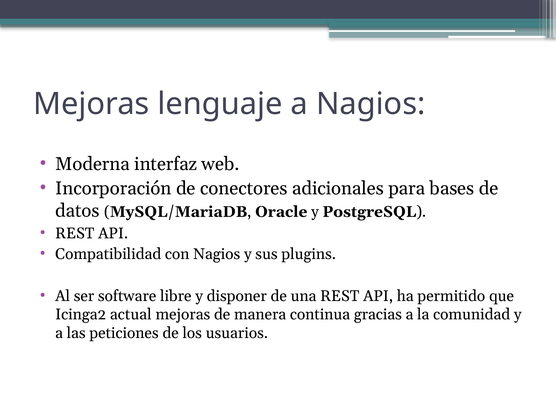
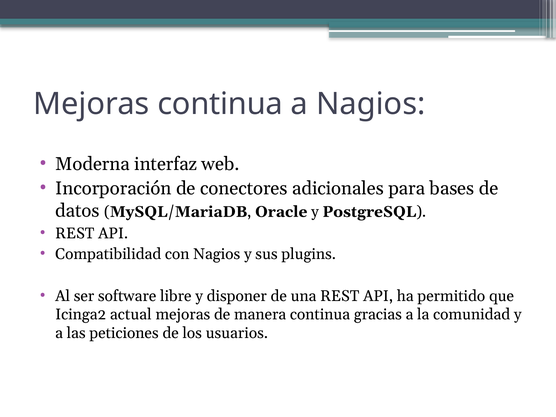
Mejoras lenguaje: lenguaje -> continua
